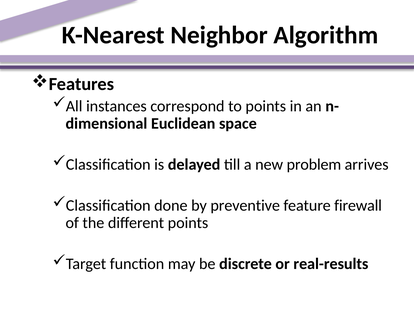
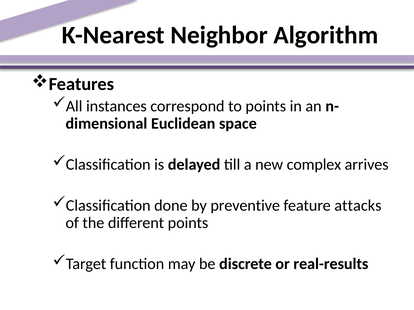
problem: problem -> complex
firewall: firewall -> attacks
